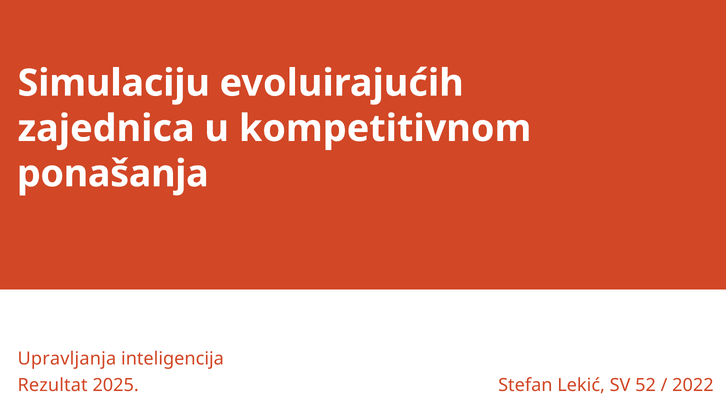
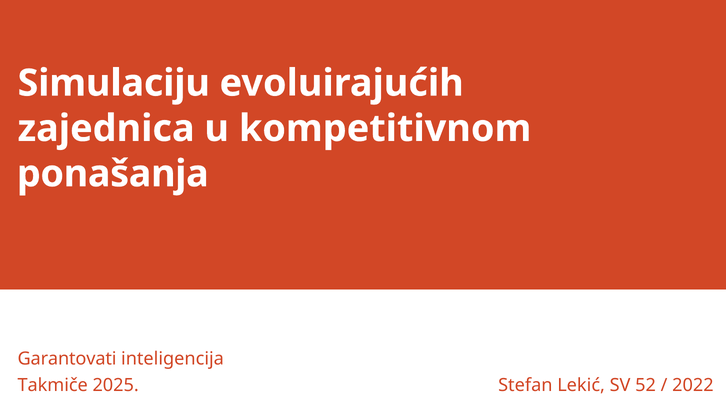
Upravljanja: Upravljanja -> Garantovati
Rezultat: Rezultat -> Takmiče
